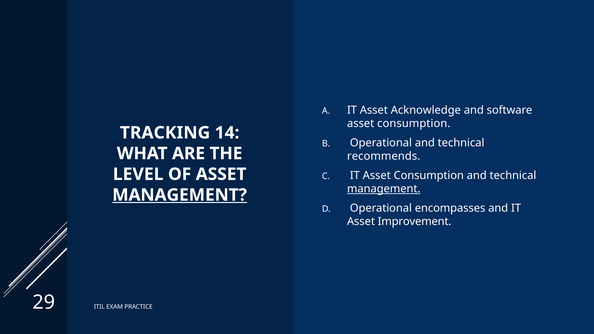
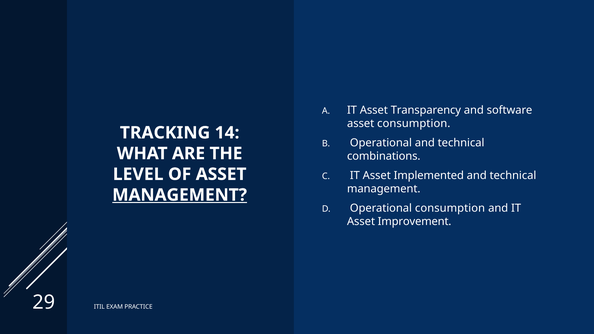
Acknowledge: Acknowledge -> Transparency
recommends: recommends -> combinations
IT Asset Consumption: Consumption -> Implemented
management at (384, 189) underline: present -> none
Operational encompasses: encompasses -> consumption
